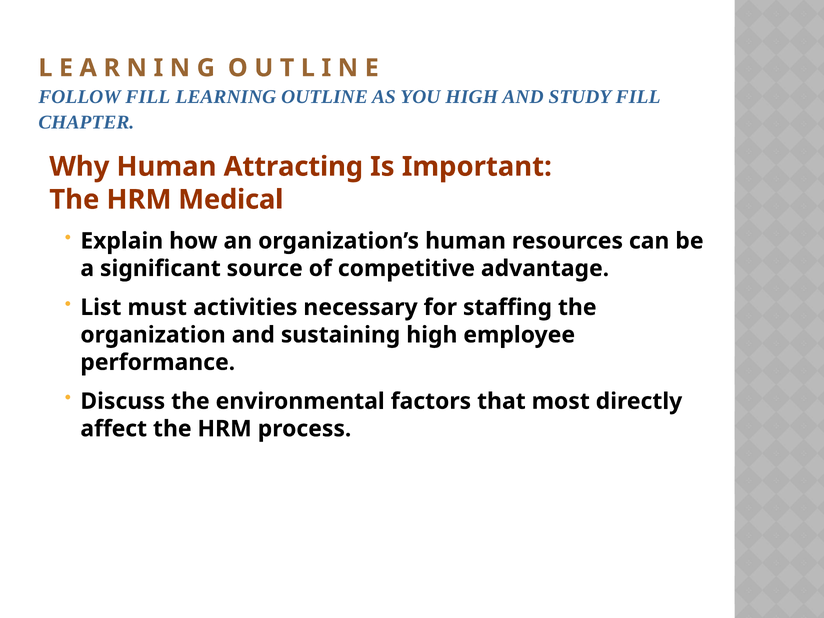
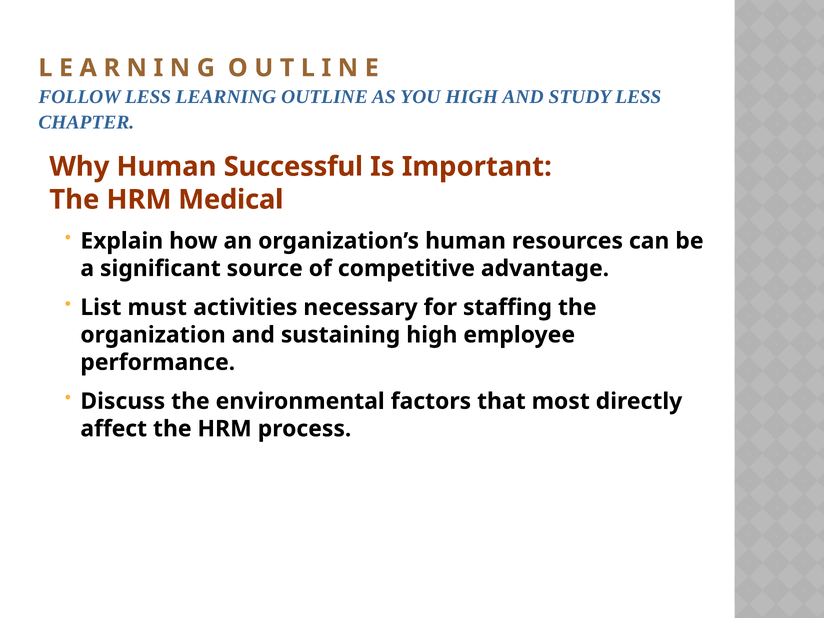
FOLLOW FILL: FILL -> LESS
STUDY FILL: FILL -> LESS
Attracting: Attracting -> Successful
